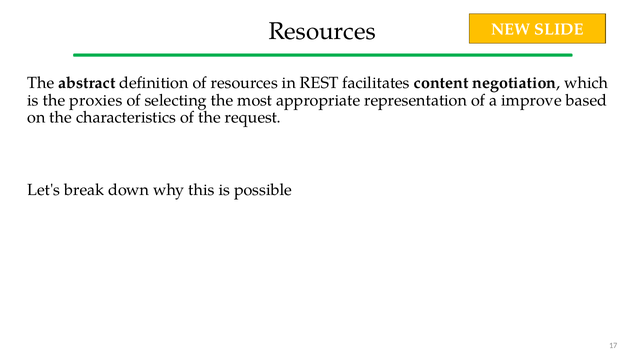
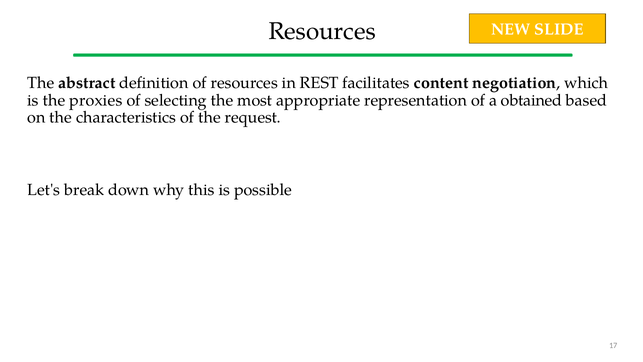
improve: improve -> obtained
